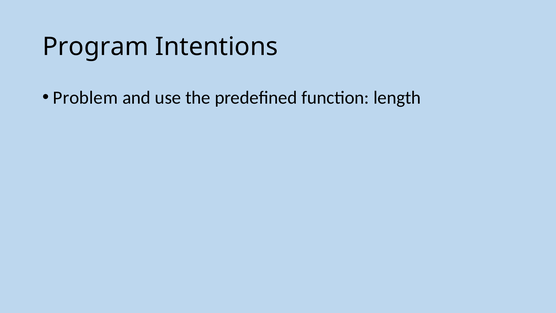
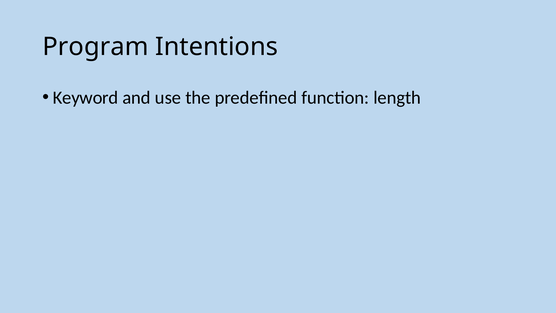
Problem: Problem -> Keyword
